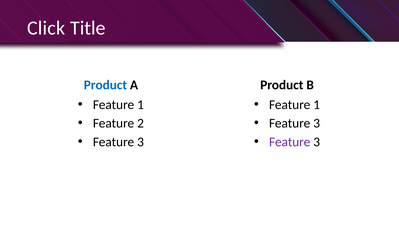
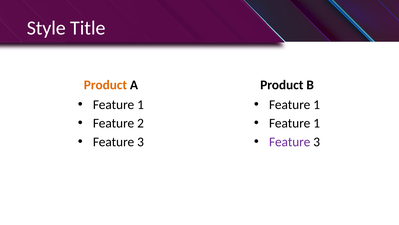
Click: Click -> Style
Product at (105, 85) colour: blue -> orange
3 at (317, 123): 3 -> 1
